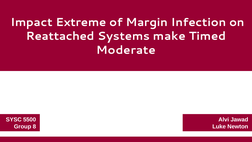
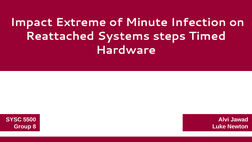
Margin: Margin -> Minute
make: make -> steps
Moderate: Moderate -> Hardware
